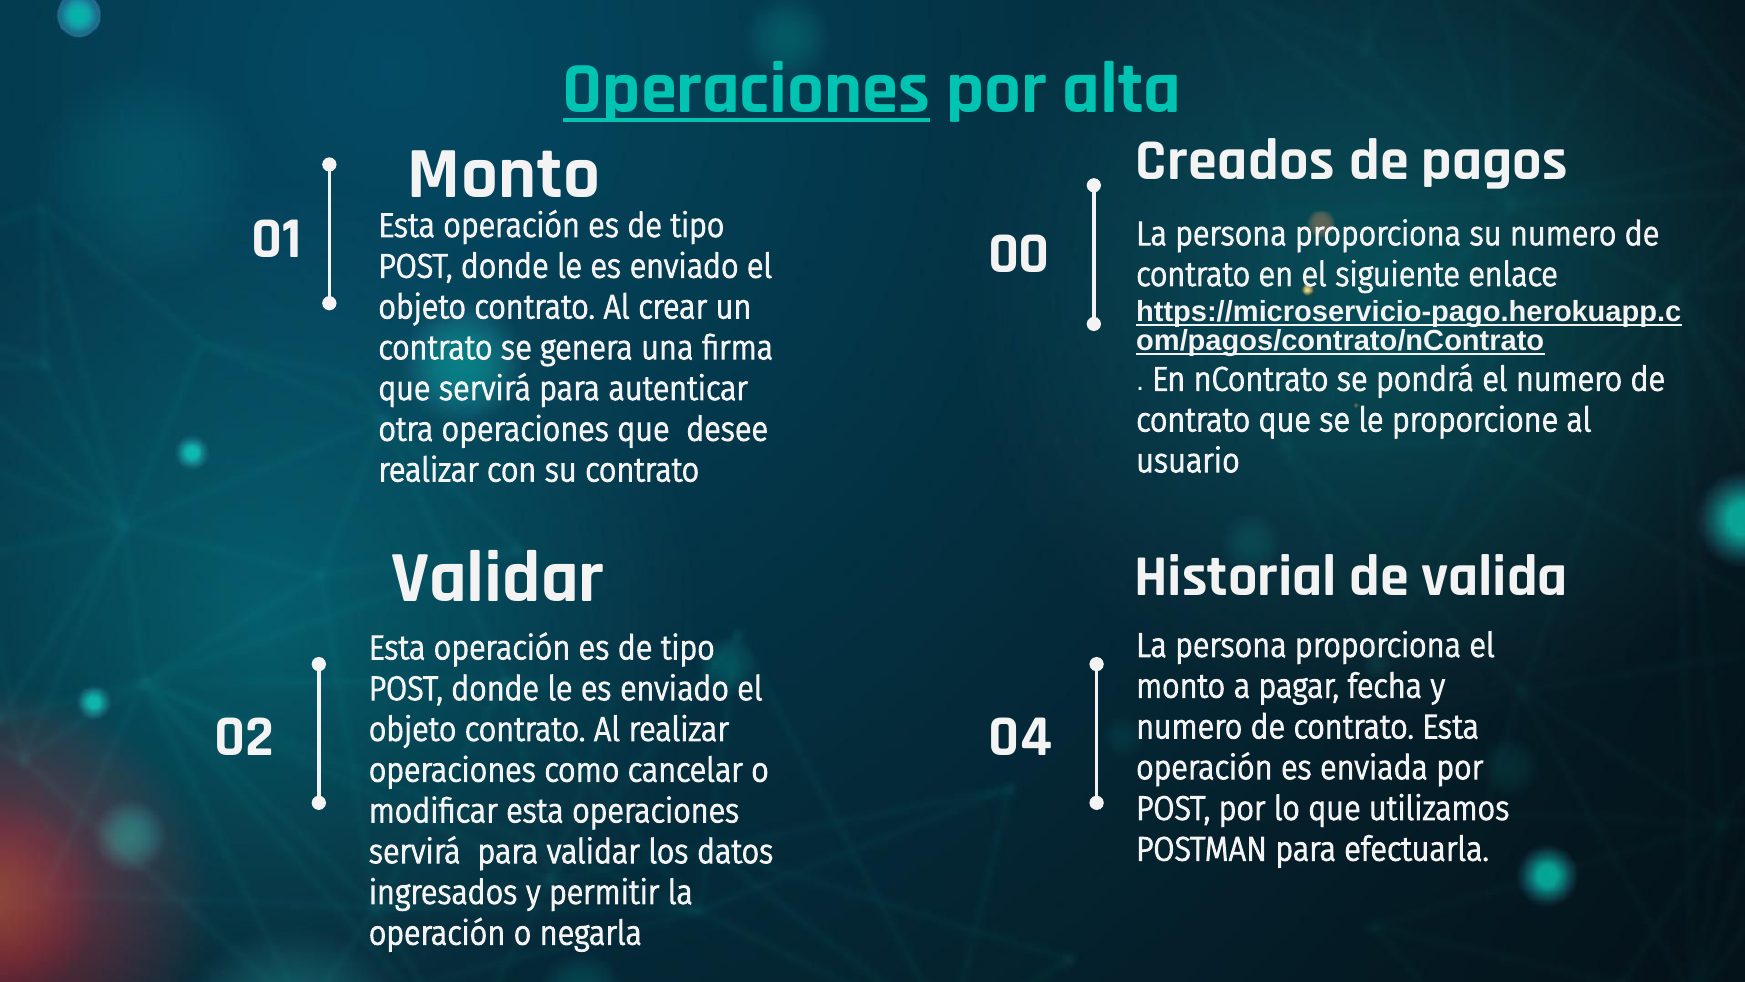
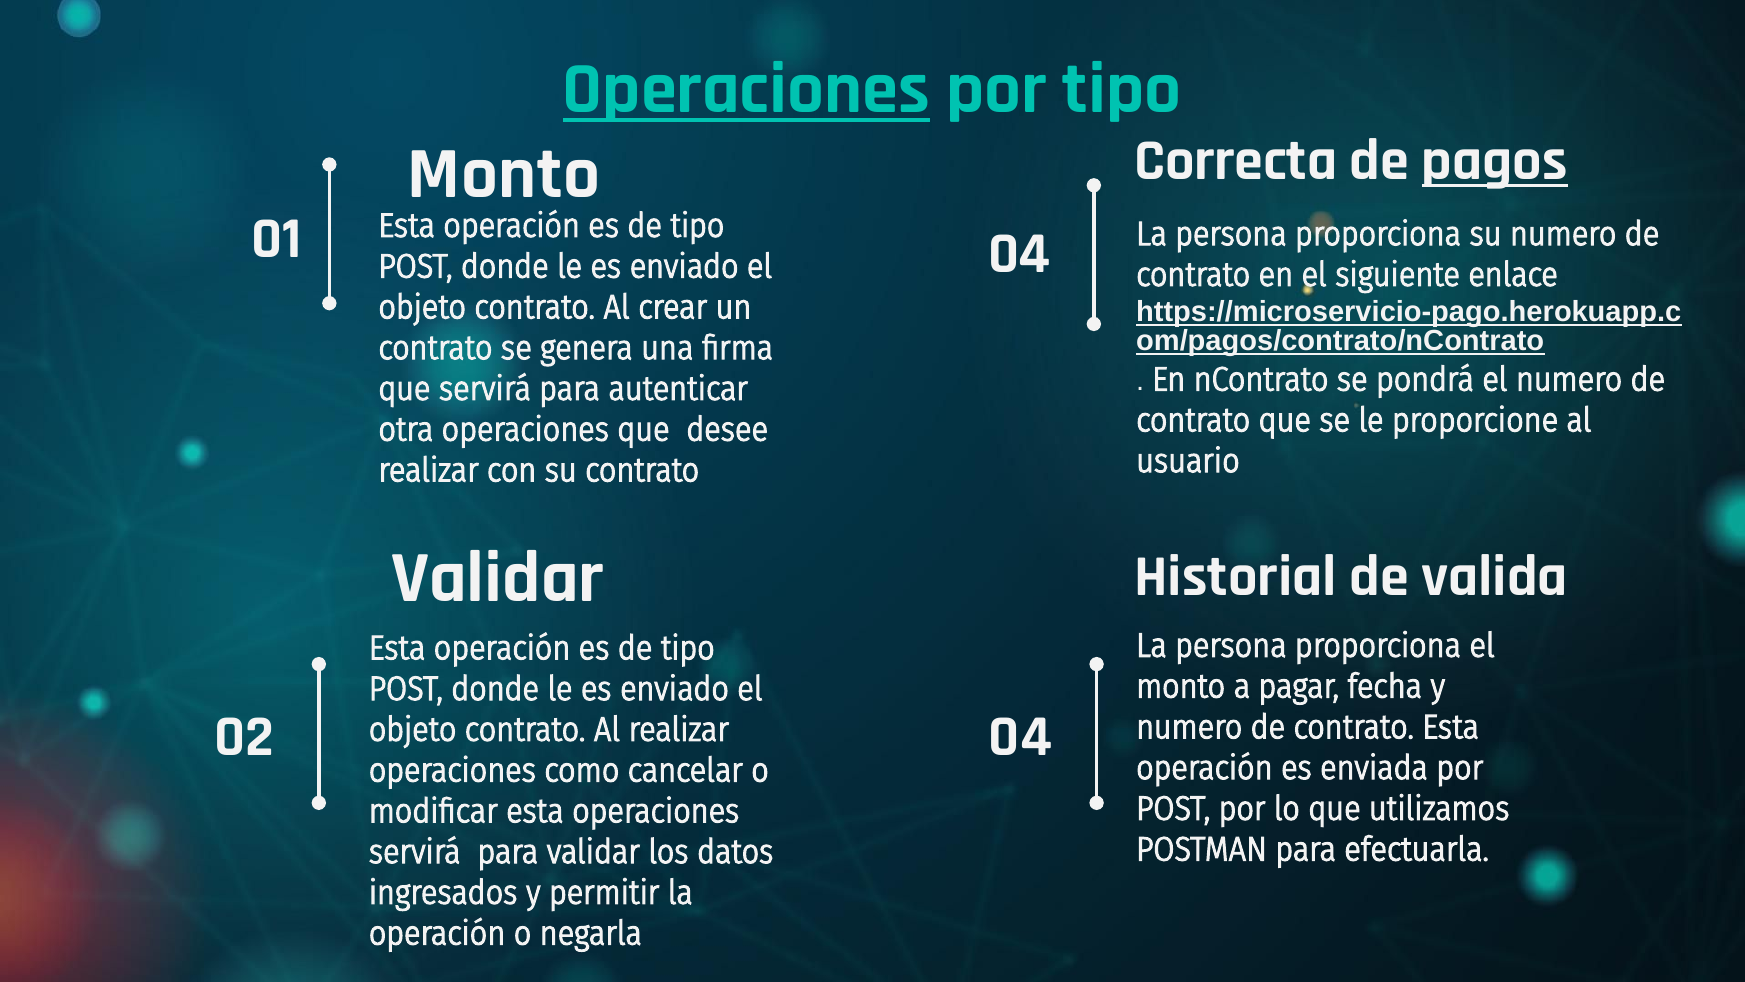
por alta: alta -> tipo
Creados: Creados -> Correcta
pagos underline: none -> present
01 00: 00 -> 04
